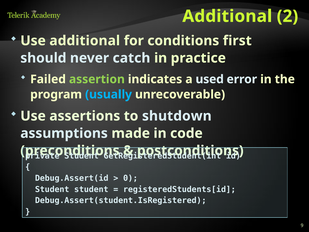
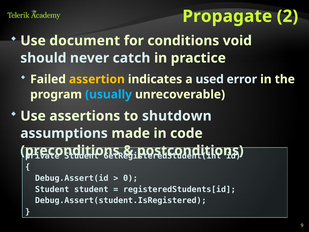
Additional at (227, 16): Additional -> Propagate
Use additional: additional -> document
first: first -> void
assertion colour: light green -> yellow
